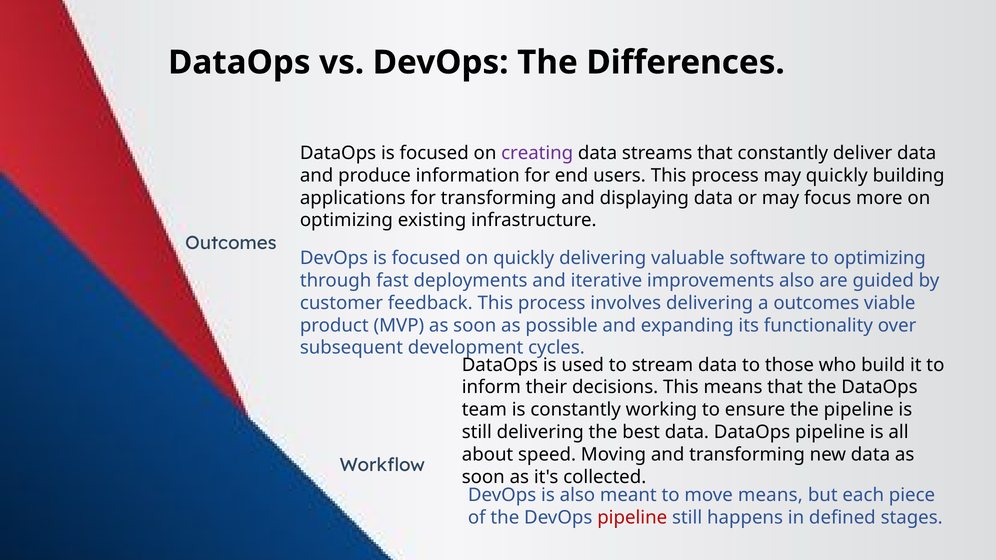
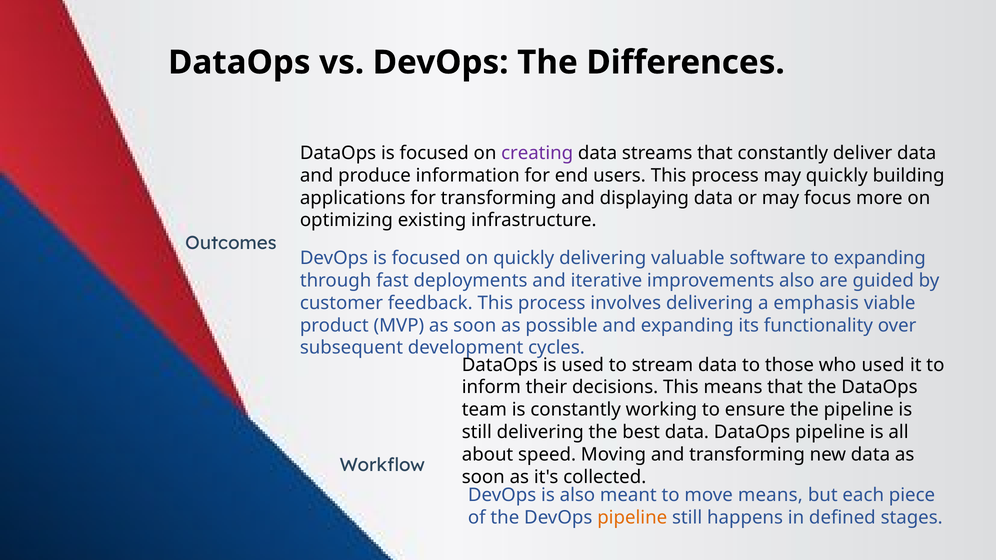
to optimizing: optimizing -> expanding
a outcomes: outcomes -> emphasis
who build: build -> used
pipeline at (632, 518) colour: red -> orange
